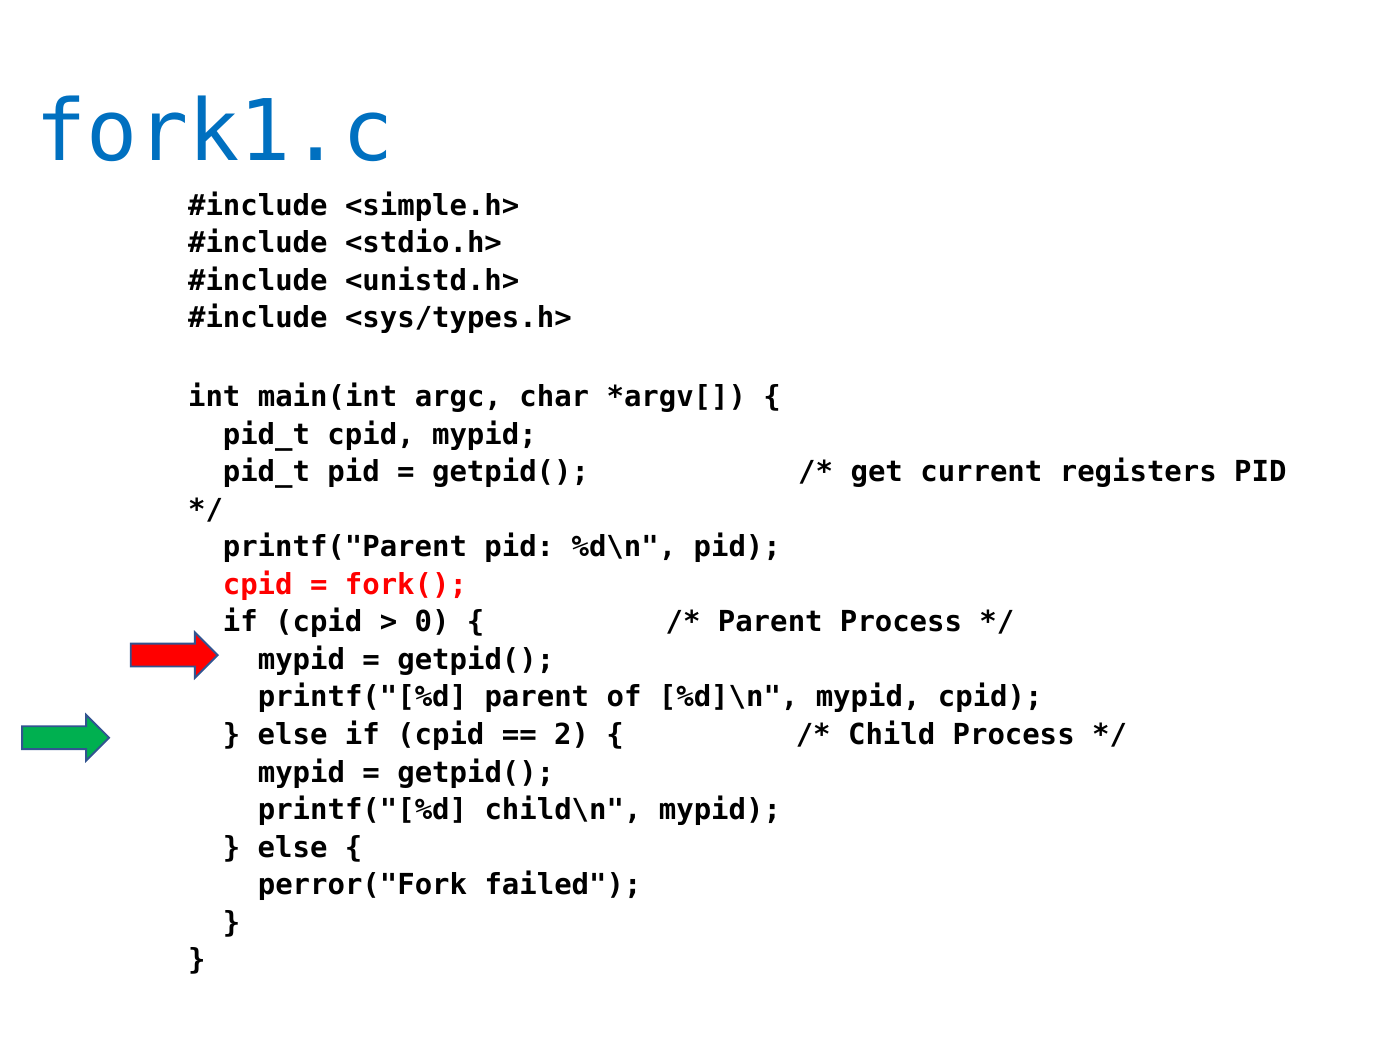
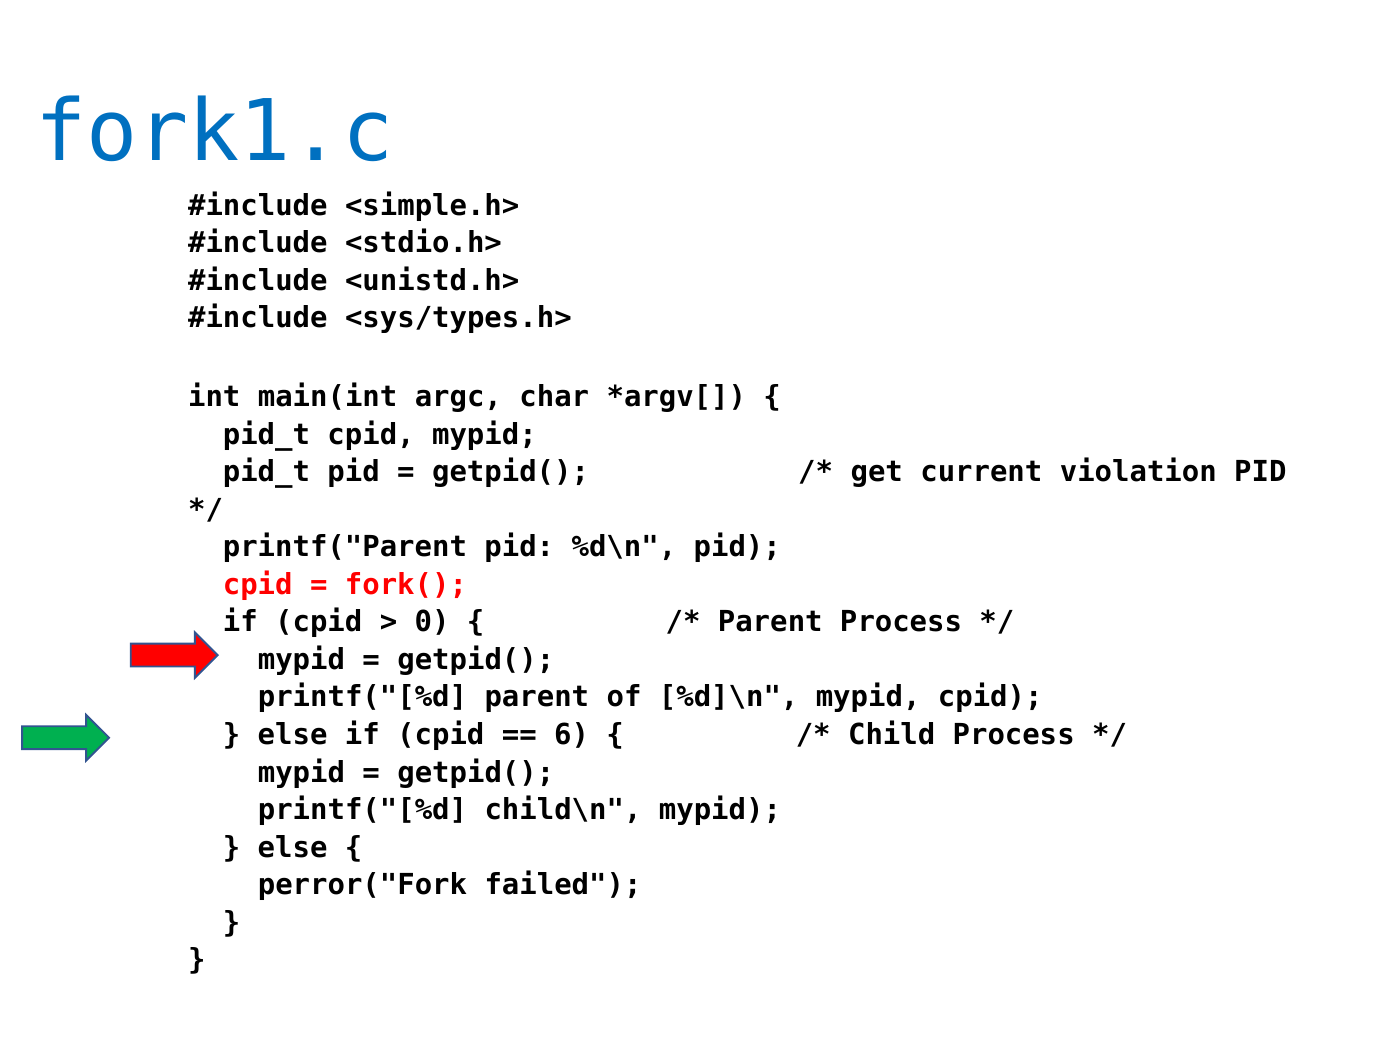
registers: registers -> violation
2: 2 -> 6
